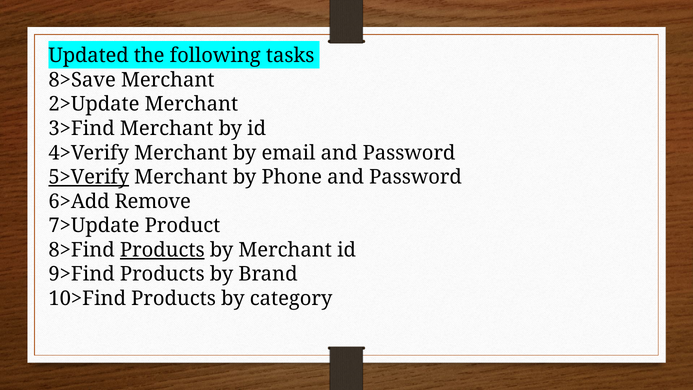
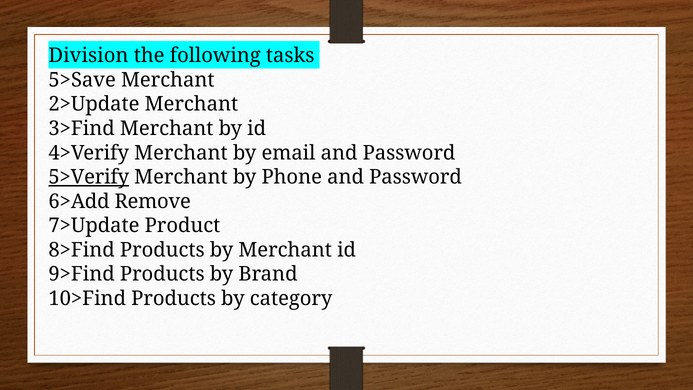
Updated: Updated -> Division
8>Save: 8>Save -> 5>Save
Products at (162, 250) underline: present -> none
